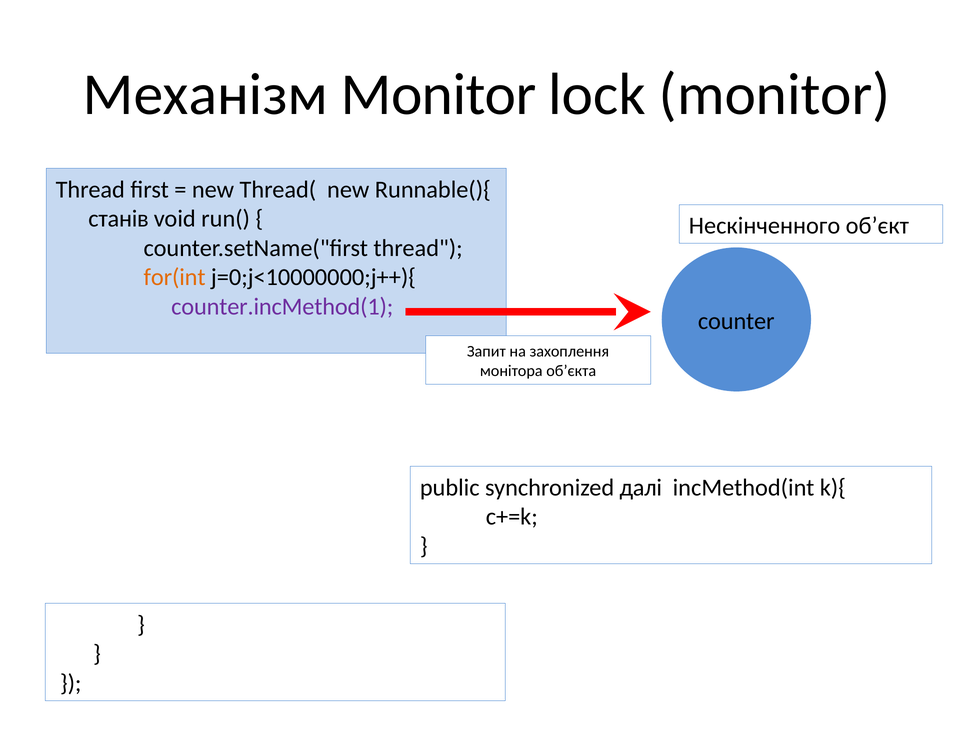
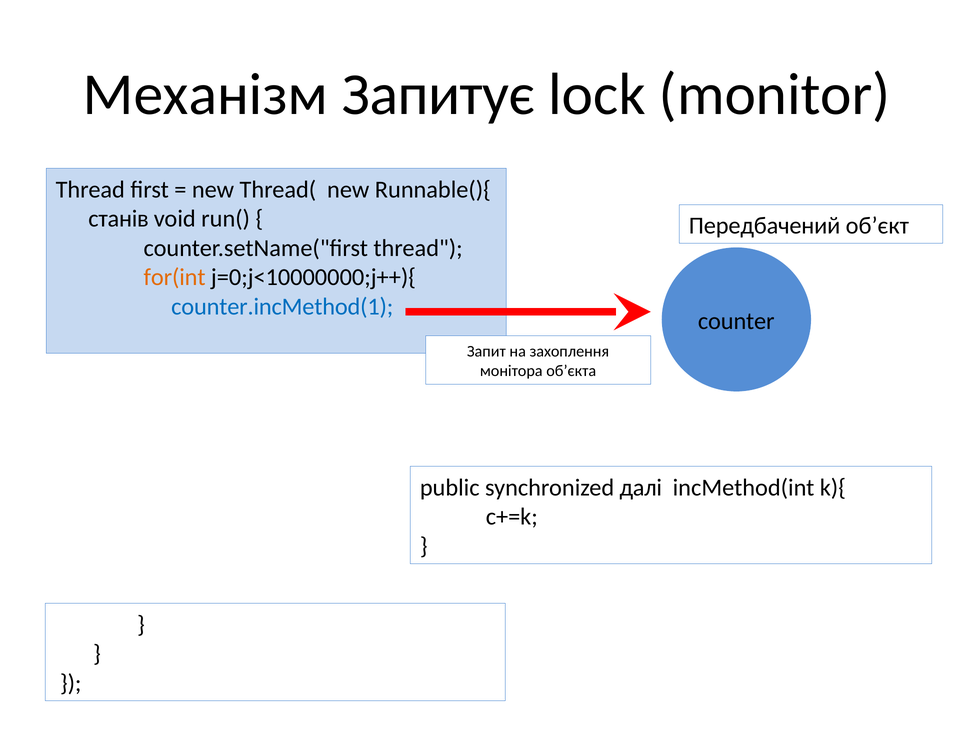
Механізм Monitor: Monitor -> Запитує
Нескінченного: Нескінченного -> Передбачений
counter.incMethod(1 colour: purple -> blue
